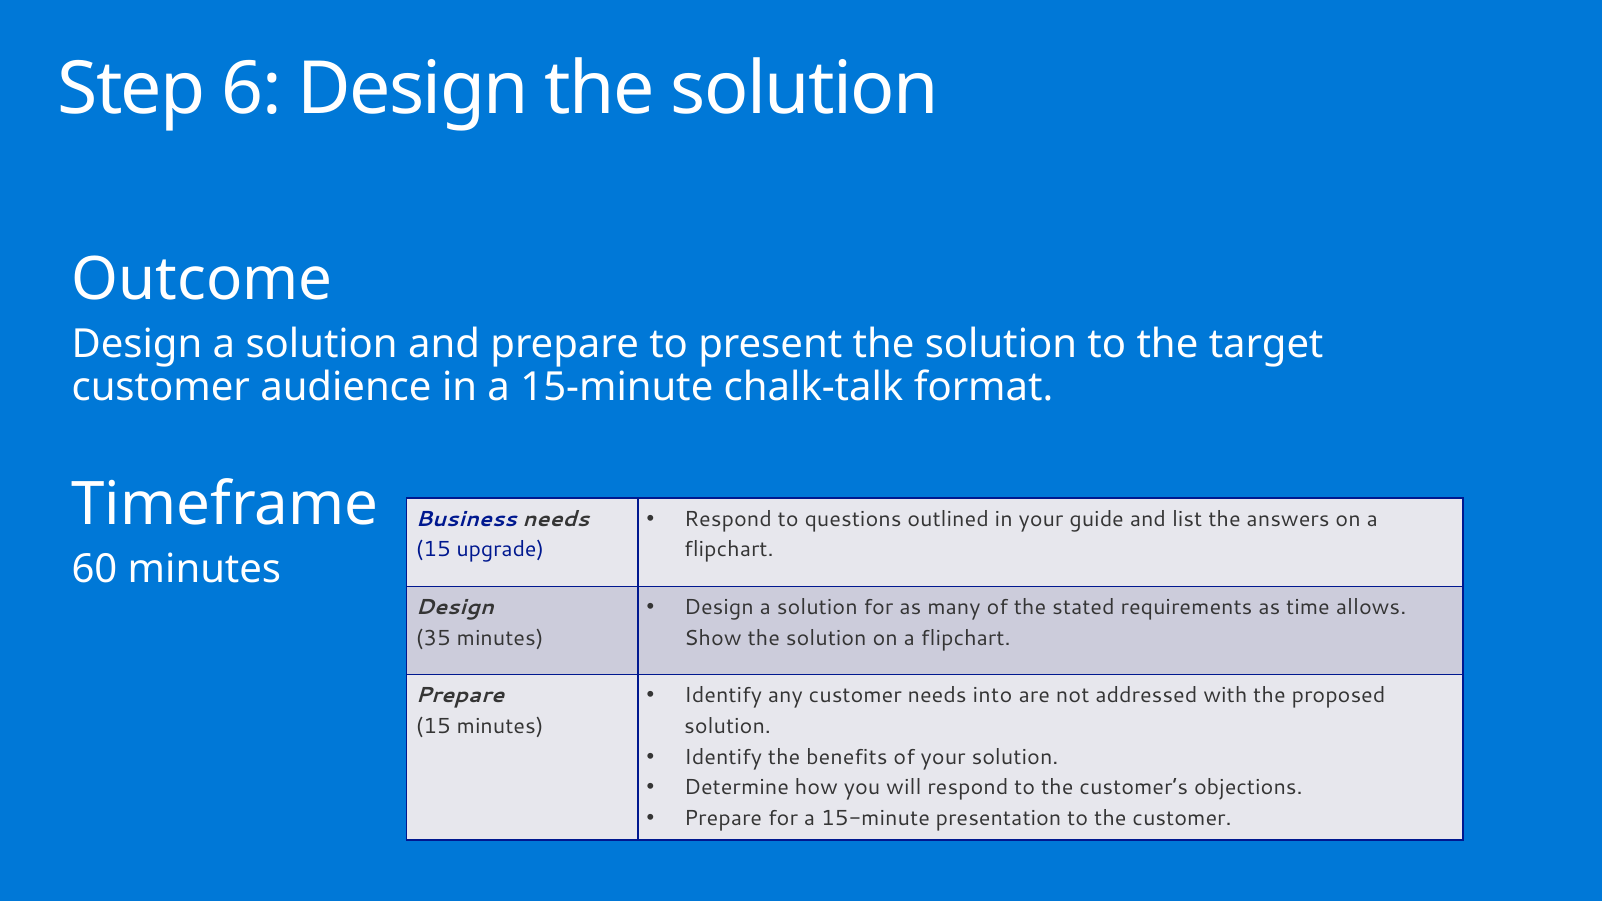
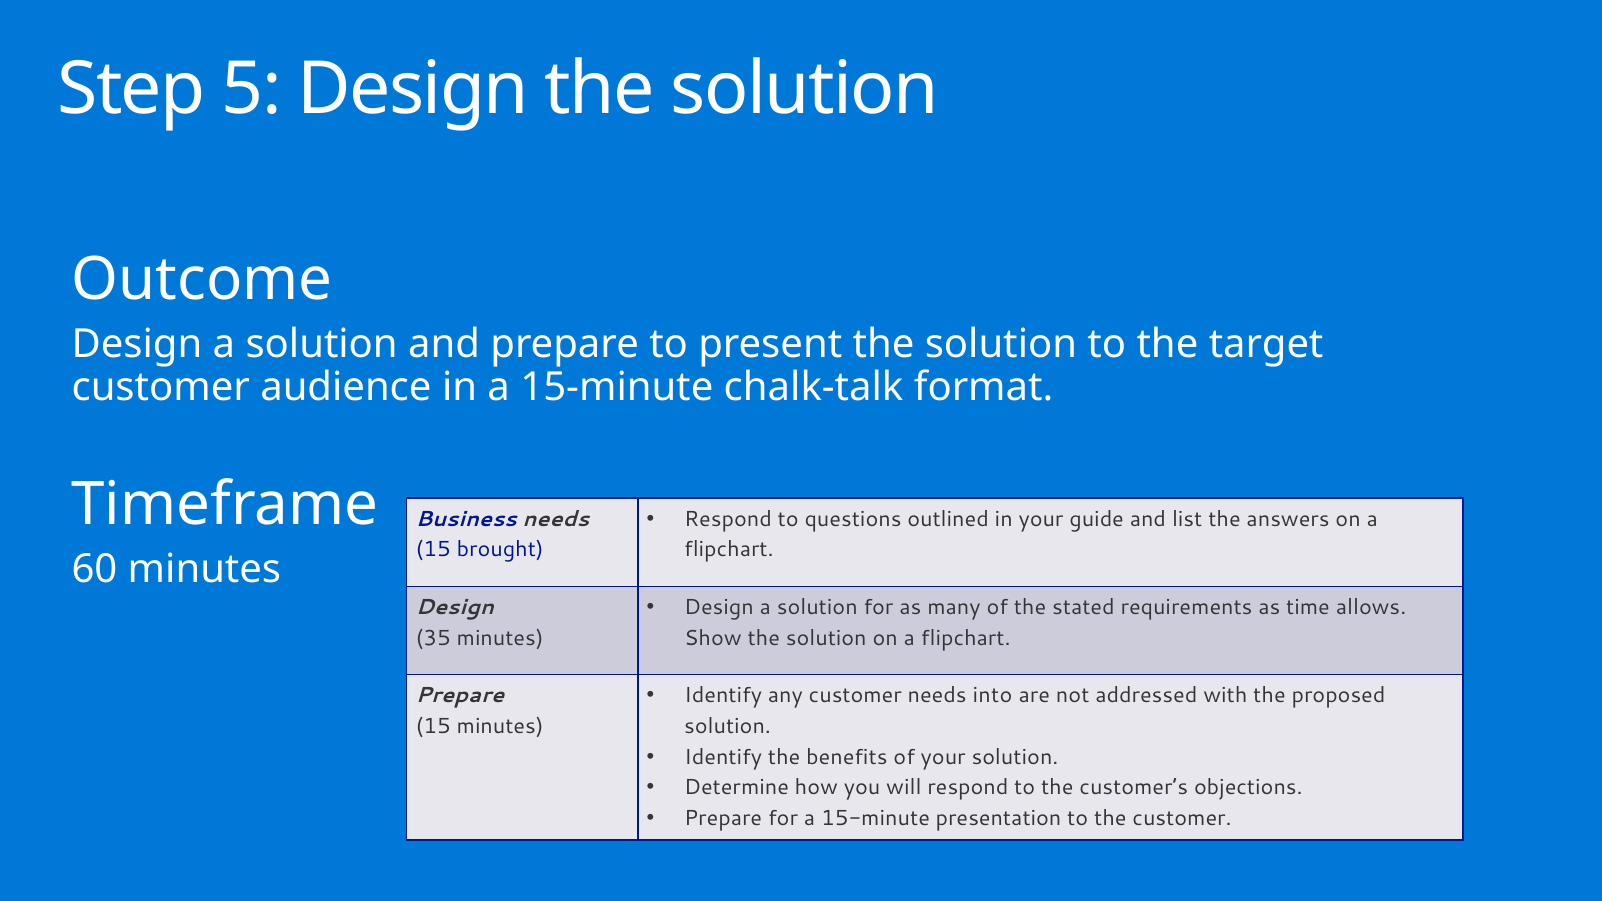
6: 6 -> 5
upgrade: upgrade -> brought
